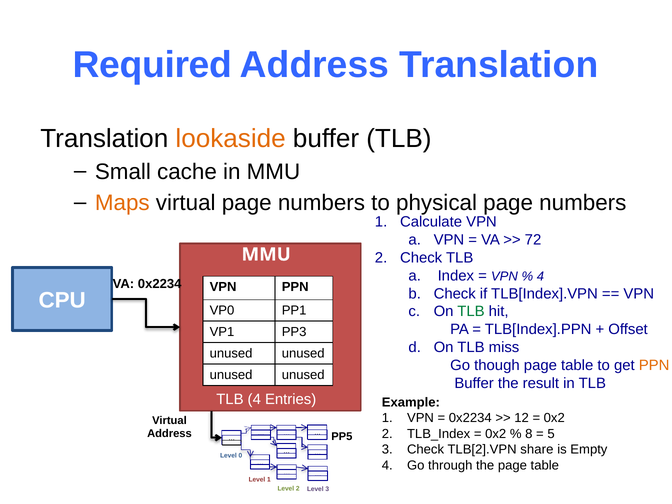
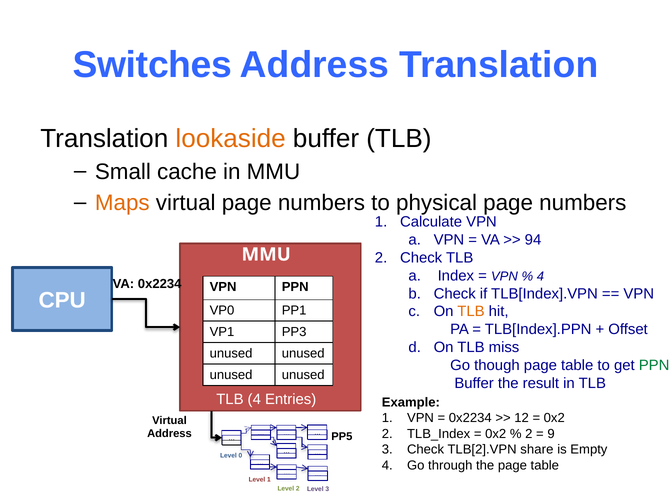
Required: Required -> Switches
72: 72 -> 94
TLB at (471, 312) colour: green -> orange
PPN at (654, 365) colour: orange -> green
8 at (529, 434): 8 -> 2
5: 5 -> 9
